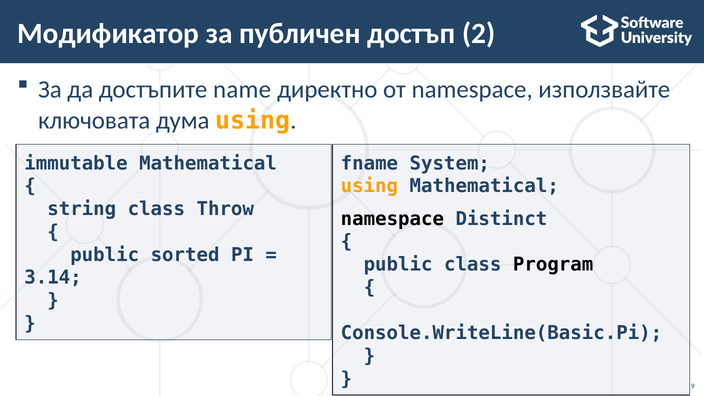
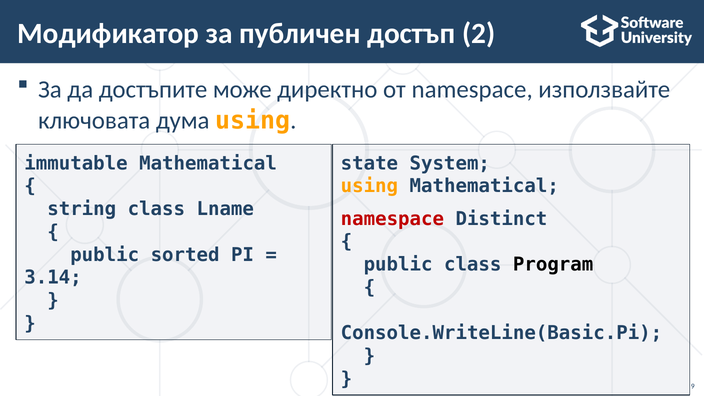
name: name -> може
fname: fname -> state
Throw: Throw -> Lname
namespace at (392, 219) colour: black -> red
